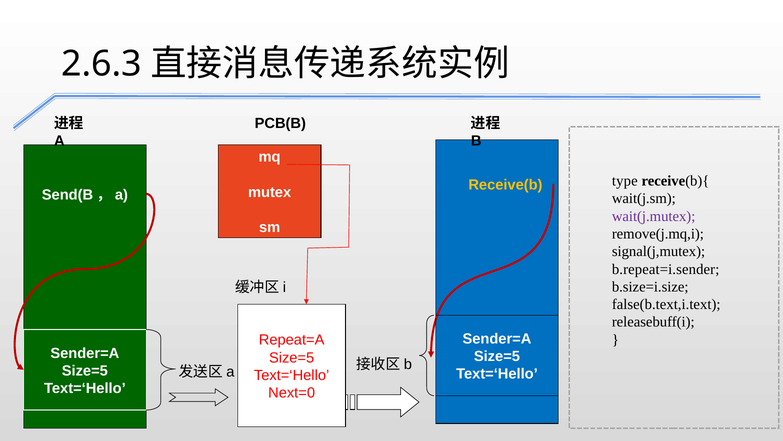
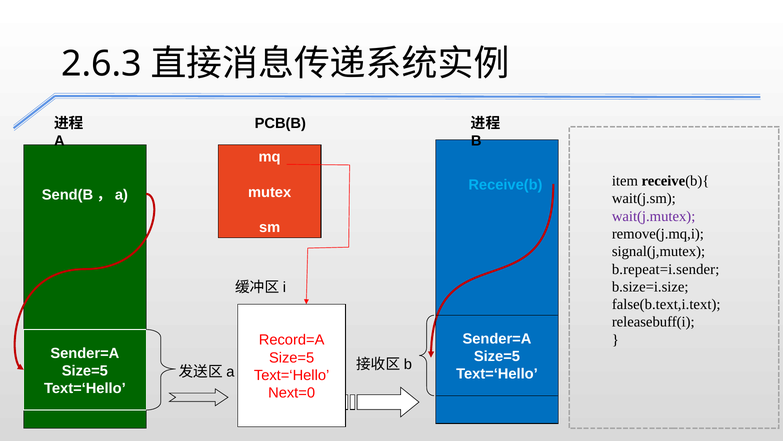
type: type -> item
Receive(b colour: yellow -> light blue
Repeat=A: Repeat=A -> Record=A
